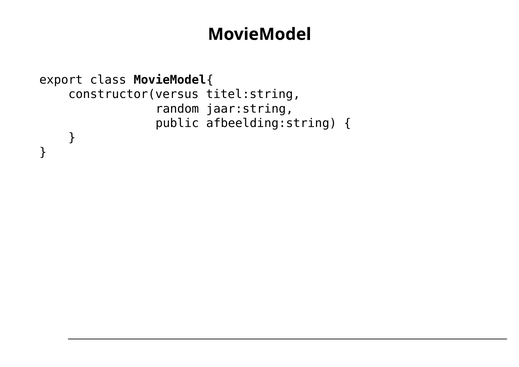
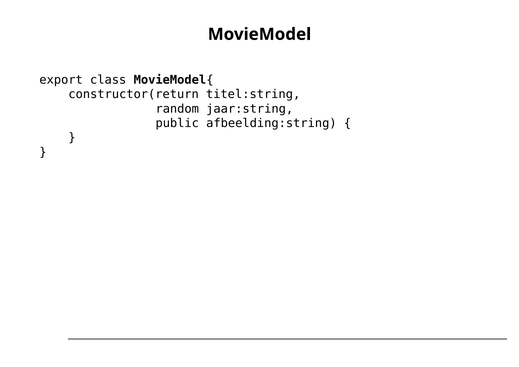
constructor(versus: constructor(versus -> constructor(return
